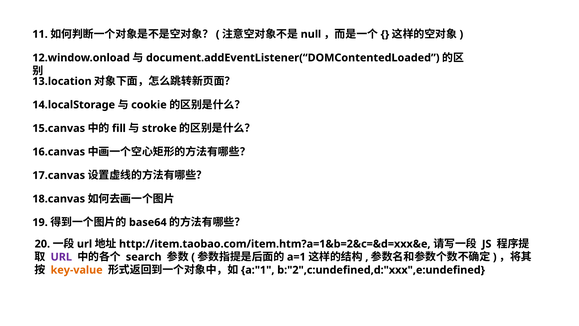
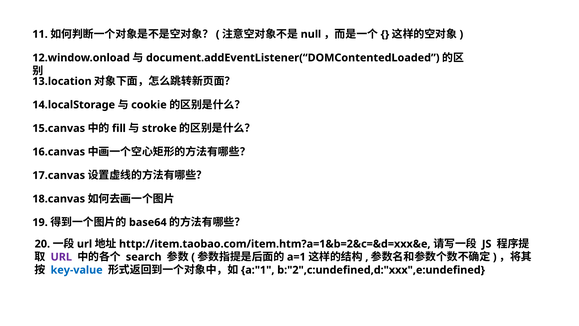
key-value colour: orange -> blue
